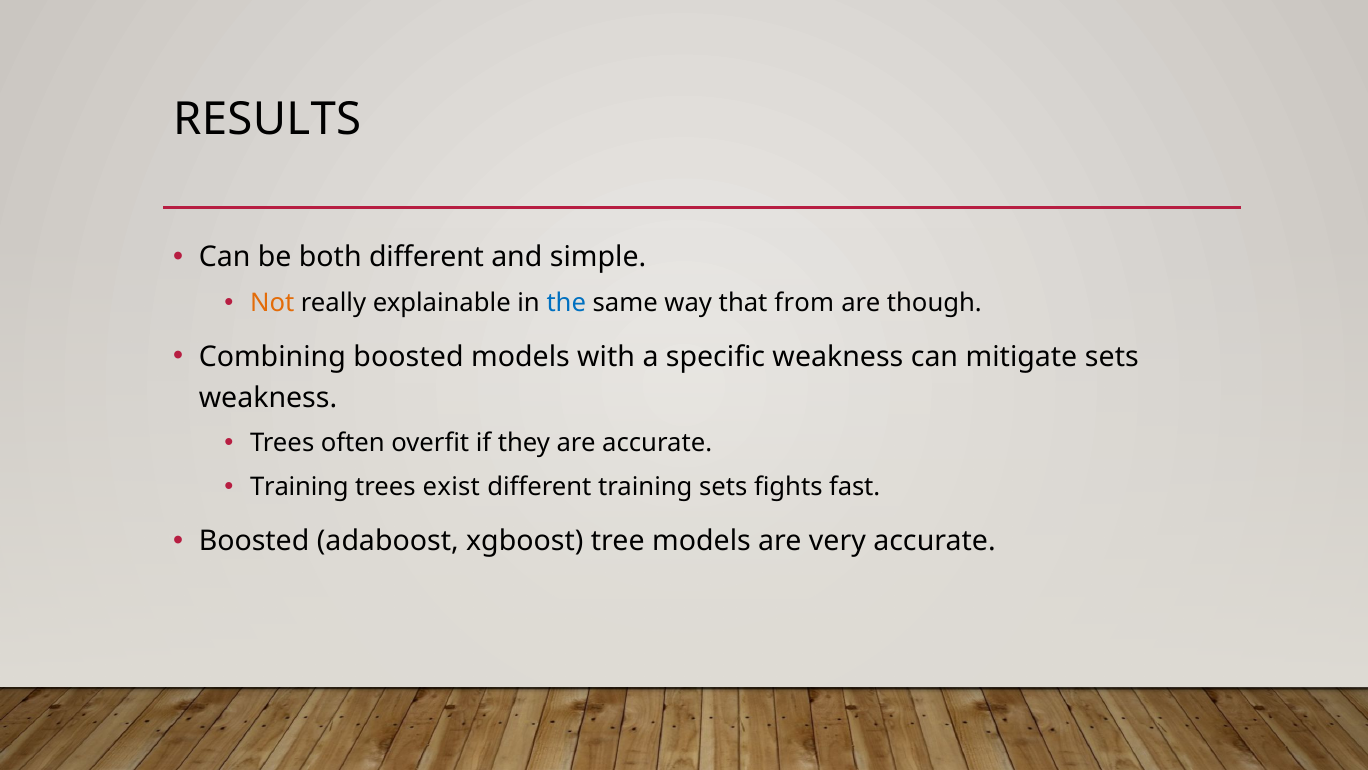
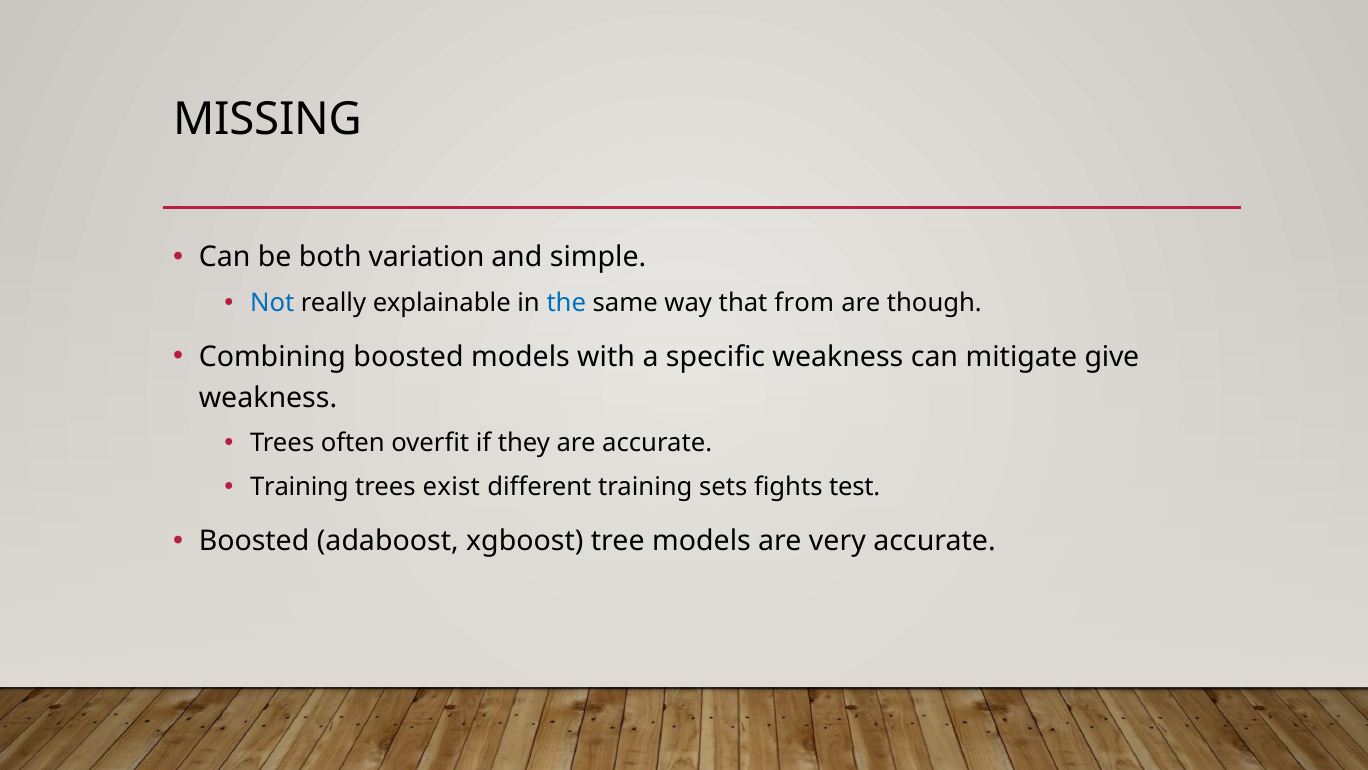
RESULTS: RESULTS -> MISSING
both different: different -> variation
Not colour: orange -> blue
mitigate sets: sets -> give
fast: fast -> test
